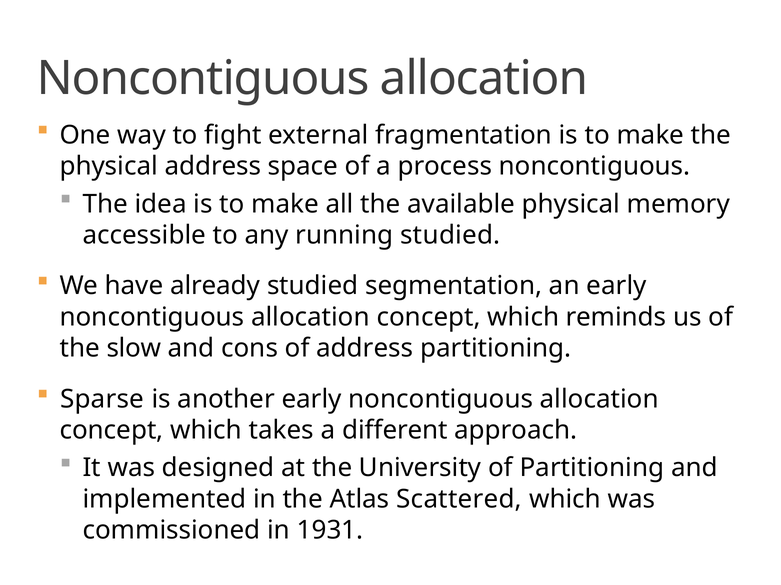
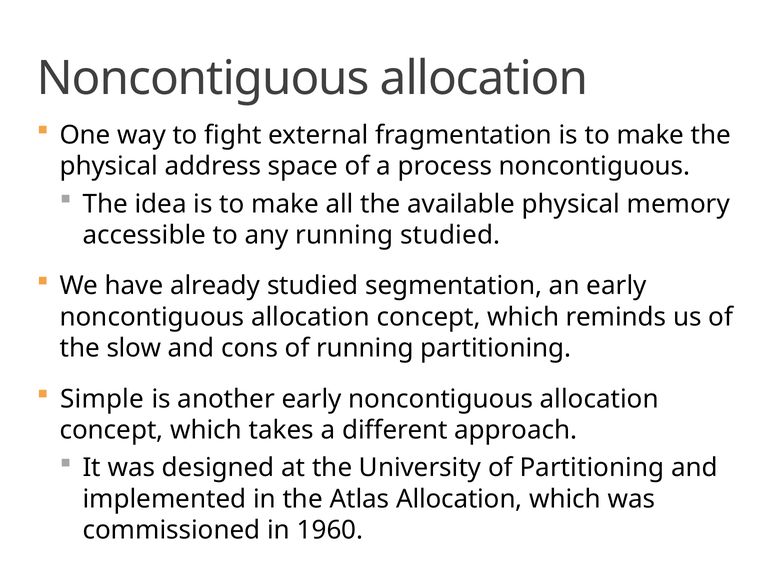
of address: address -> running
Sparse: Sparse -> Simple
Atlas Scattered: Scattered -> Allocation
1931: 1931 -> 1960
